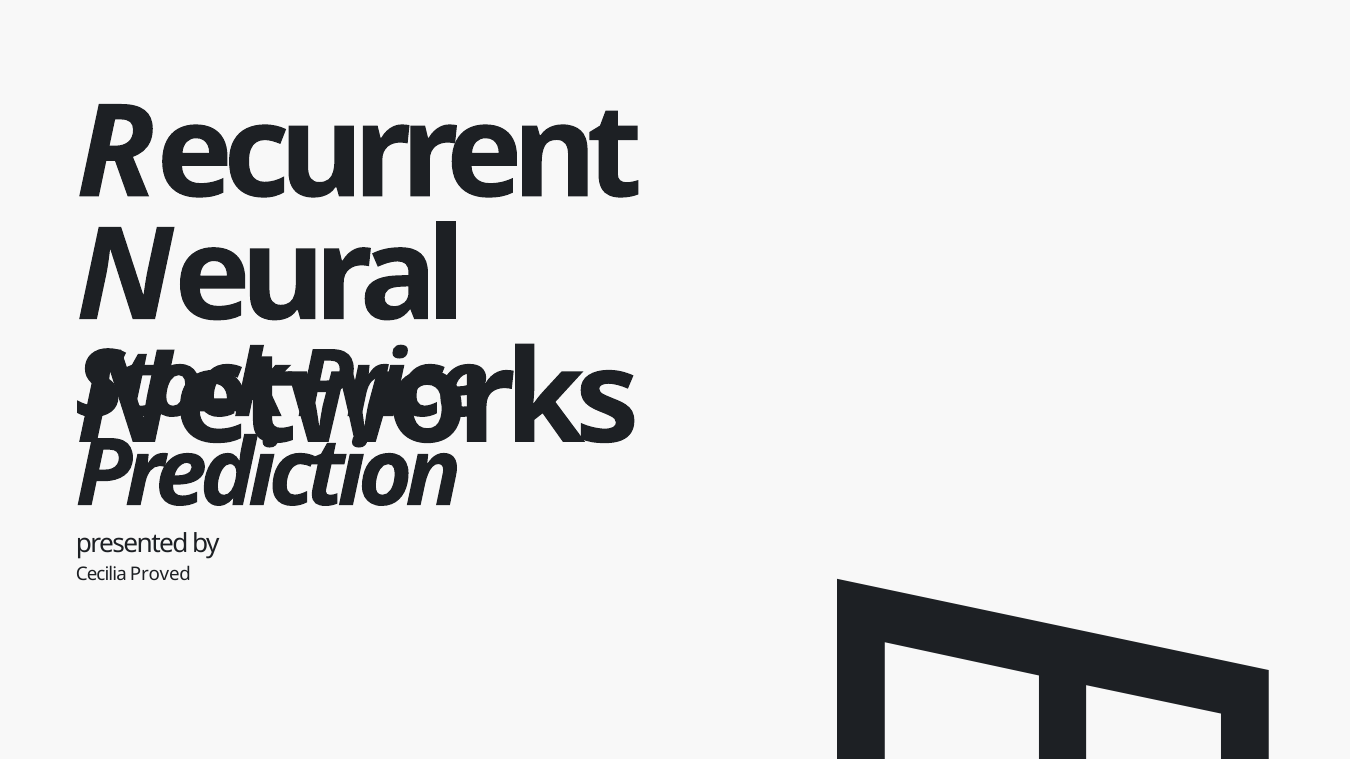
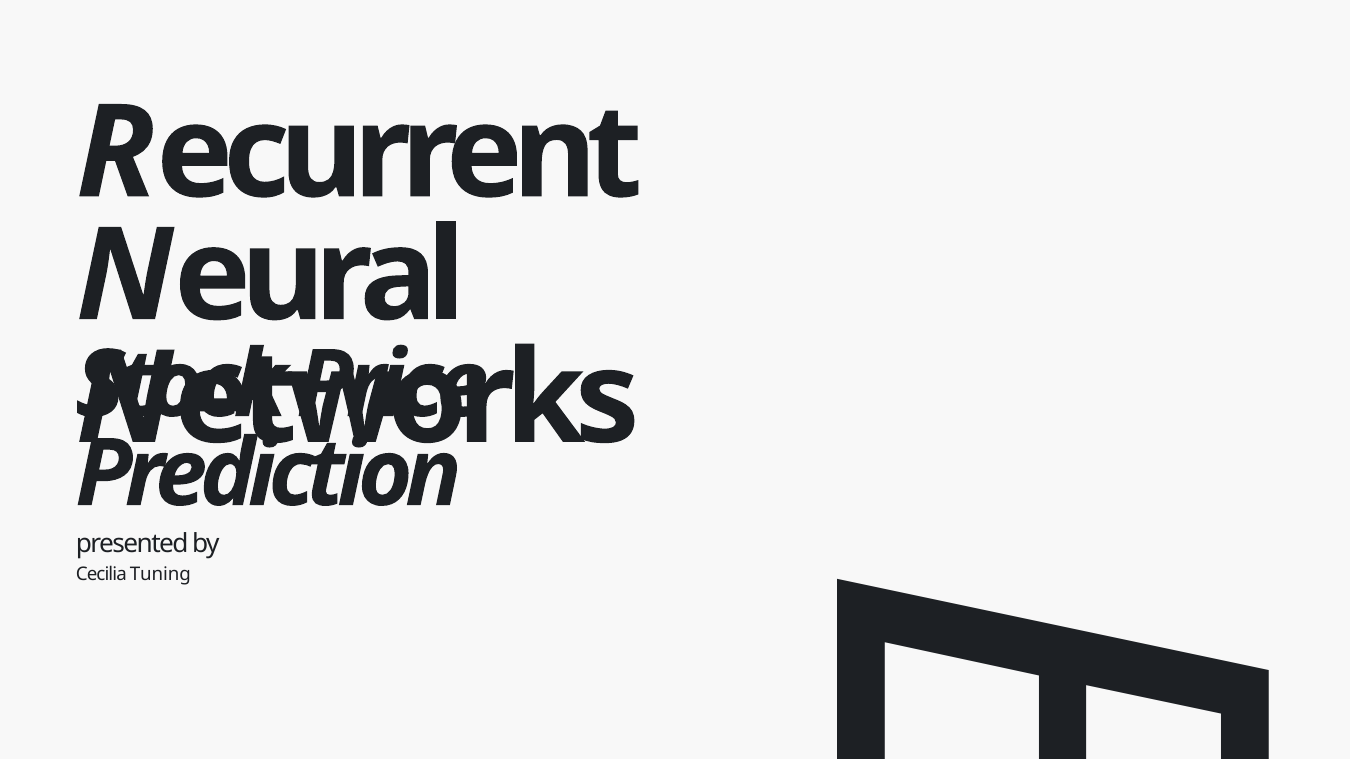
Proved: Proved -> Tuning
